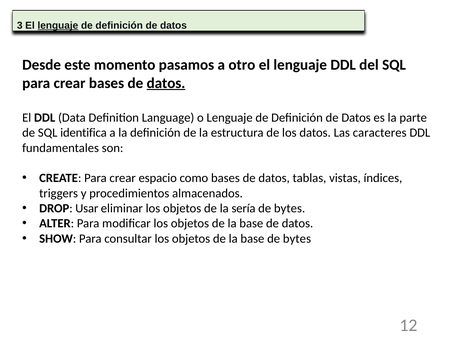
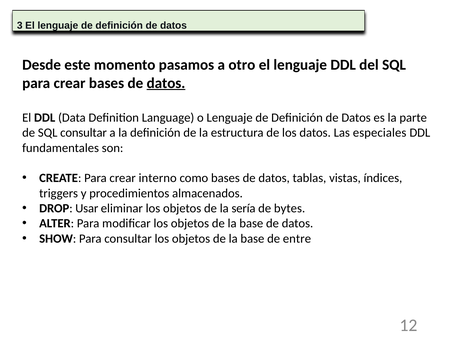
lenguaje at (58, 25) underline: present -> none
SQL identifica: identifica -> consultar
caracteres: caracteres -> especiales
espacio: espacio -> interno
base de bytes: bytes -> entre
